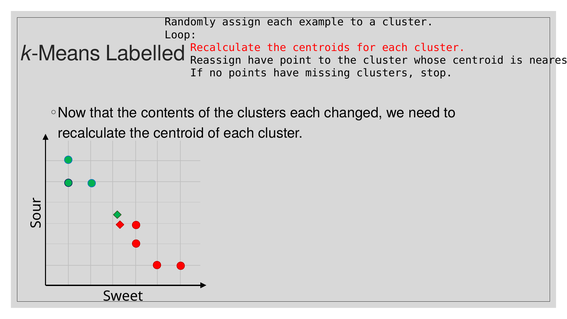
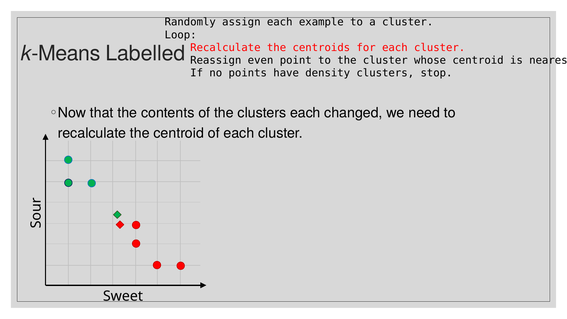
Reassign have: have -> even
missing: missing -> density
